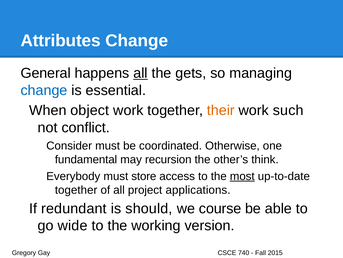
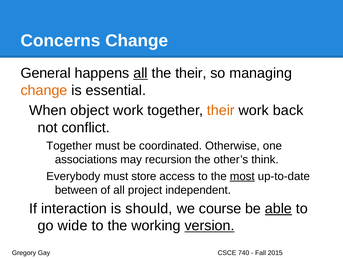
Attributes: Attributes -> Concerns
the gets: gets -> their
change at (44, 90) colour: blue -> orange
such: such -> back
Consider at (69, 145): Consider -> Together
fundamental: fundamental -> associations
together at (76, 189): together -> between
applications: applications -> independent
redundant: redundant -> interaction
able underline: none -> present
version underline: none -> present
